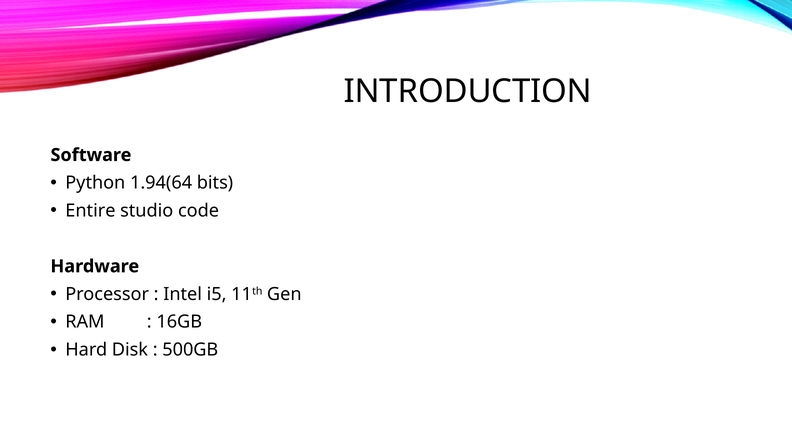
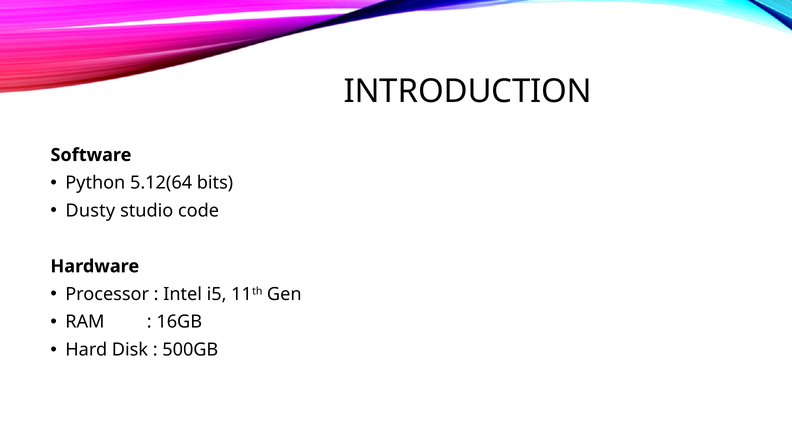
1.94(64: 1.94(64 -> 5.12(64
Entire: Entire -> Dusty
